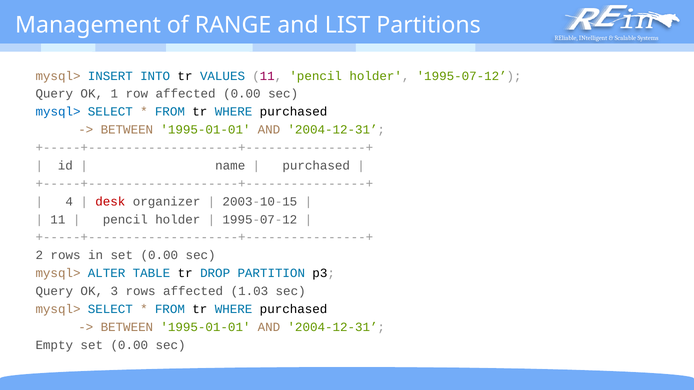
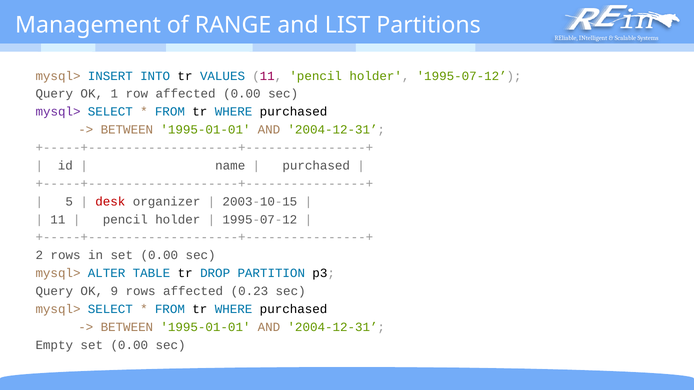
mysql> at (58, 112) colour: blue -> purple
4: 4 -> 5
3: 3 -> 9
1.03: 1.03 -> 0.23
